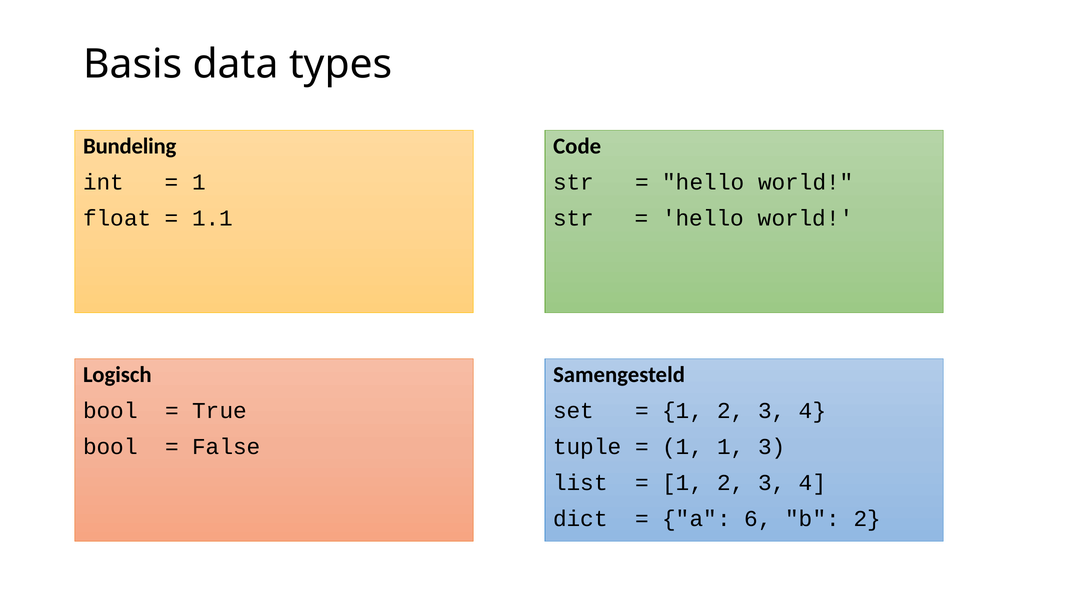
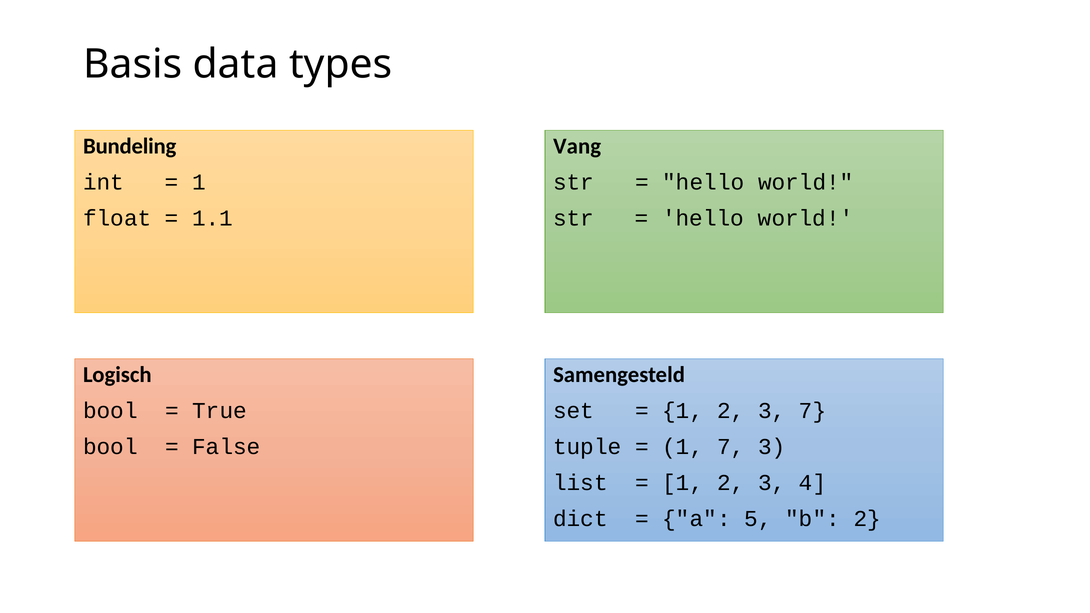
Code: Code -> Vang
4 at (813, 411): 4 -> 7
1 1: 1 -> 7
6: 6 -> 5
